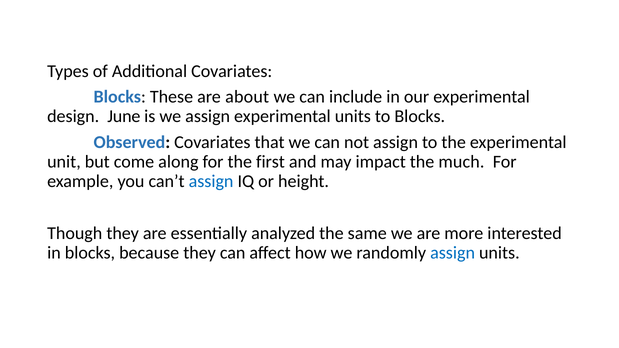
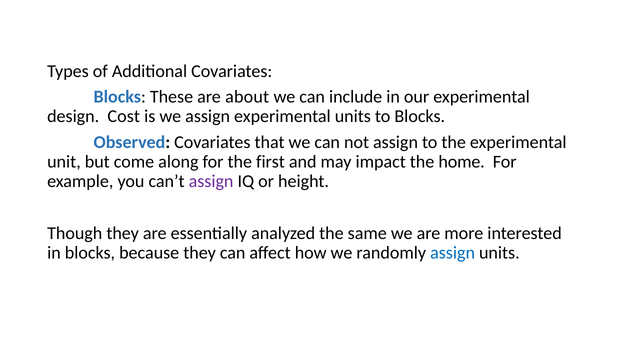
June: June -> Cost
much: much -> home
assign at (211, 182) colour: blue -> purple
